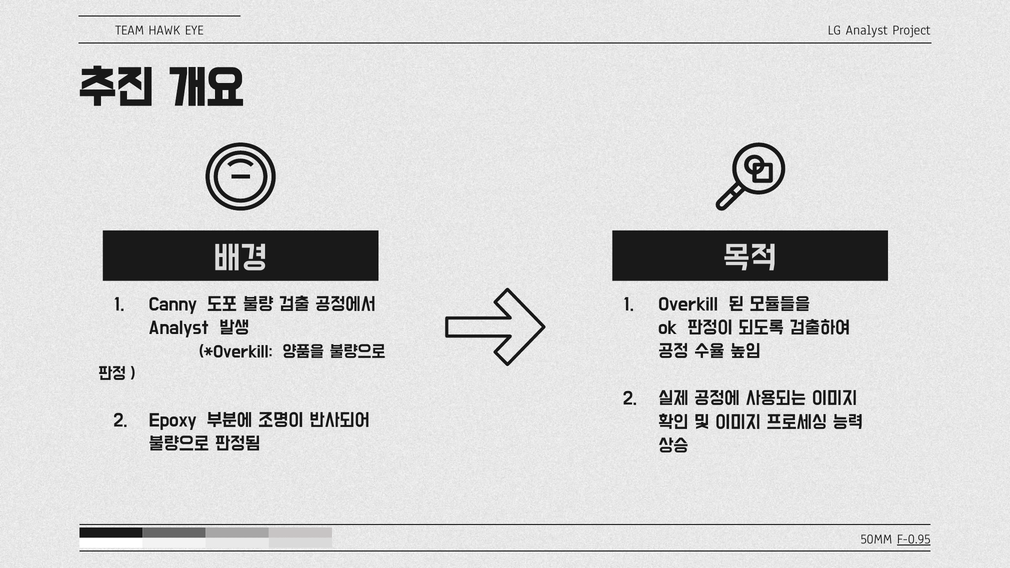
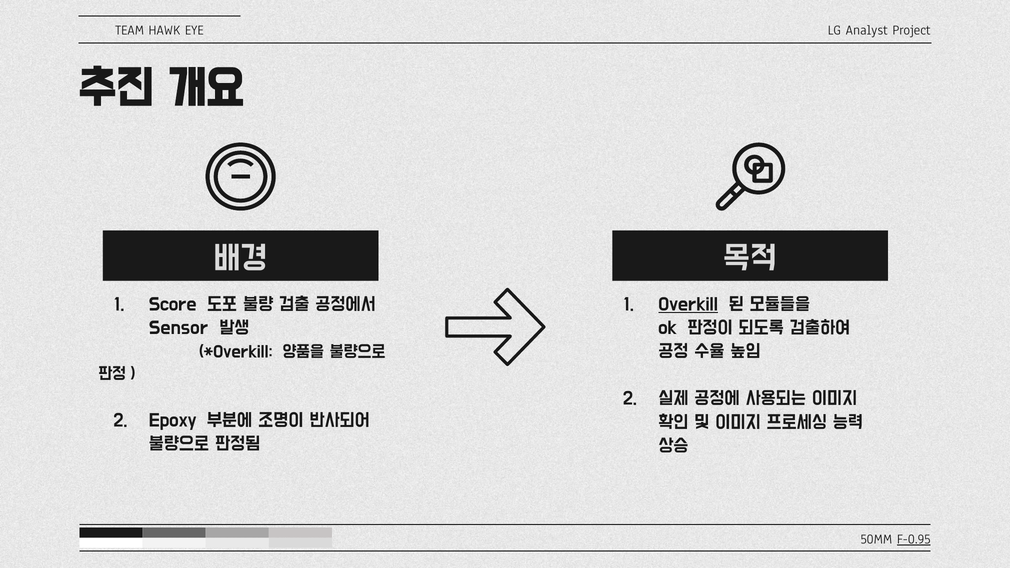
Canny: Canny -> Score
Overkill underline: none -> present
Analyst at (179, 328): Analyst -> Sensor
